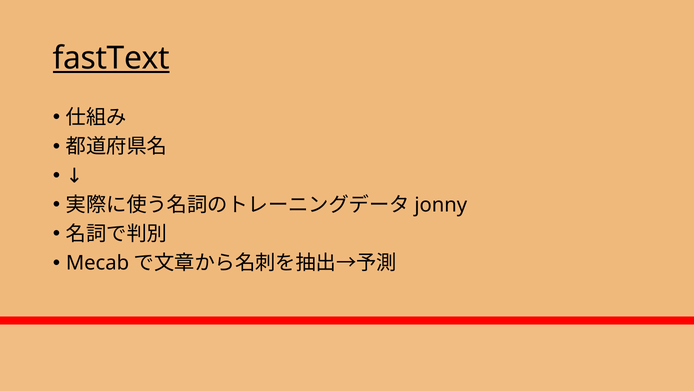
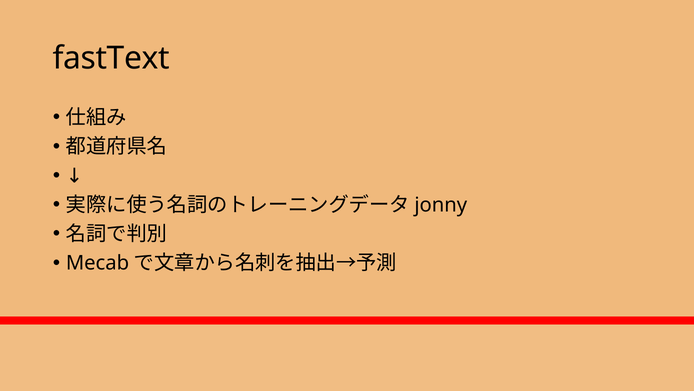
fastText underline: present -> none
